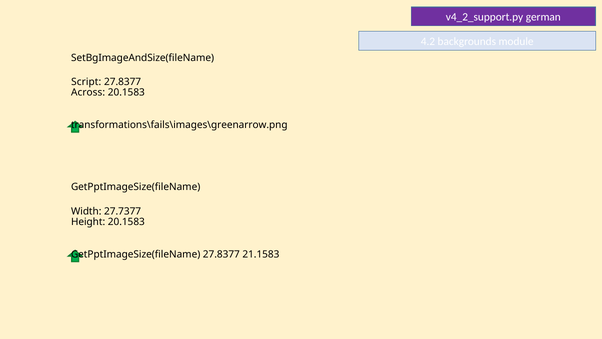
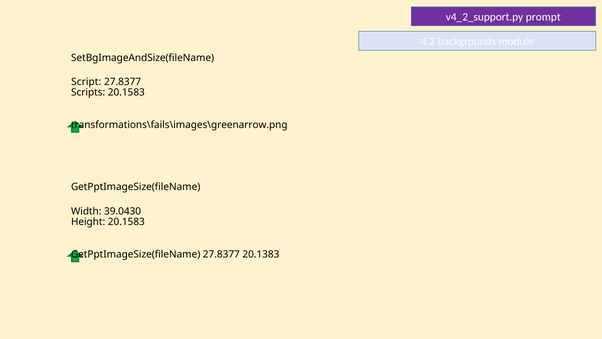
german: german -> prompt
Across: Across -> Scripts
27.7377: 27.7377 -> 39.0430
21.1583: 21.1583 -> 20.1383
